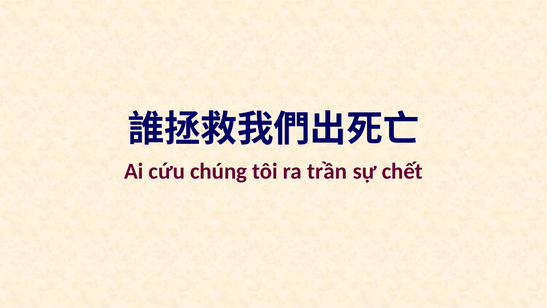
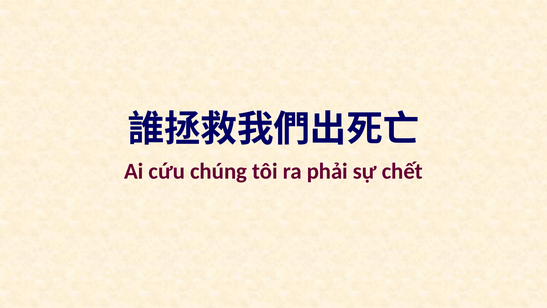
trần: trần -> phải
